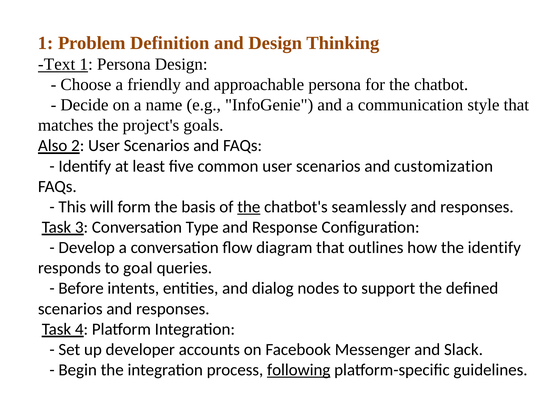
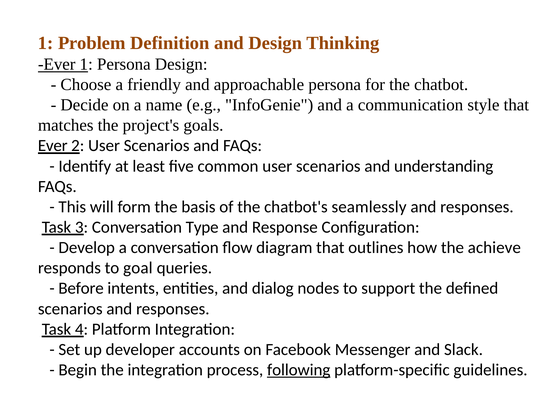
Text at (57, 64): Text -> Ever
Also at (53, 146): Also -> Ever
customization: customization -> understanding
the at (249, 207) underline: present -> none
the identify: identify -> achieve
